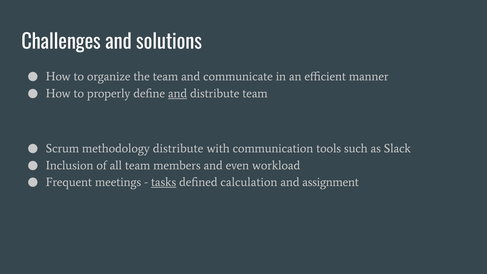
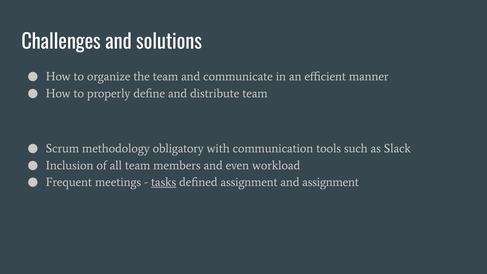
and at (178, 93) underline: present -> none
methodology distribute: distribute -> obligatory
defined calculation: calculation -> assignment
